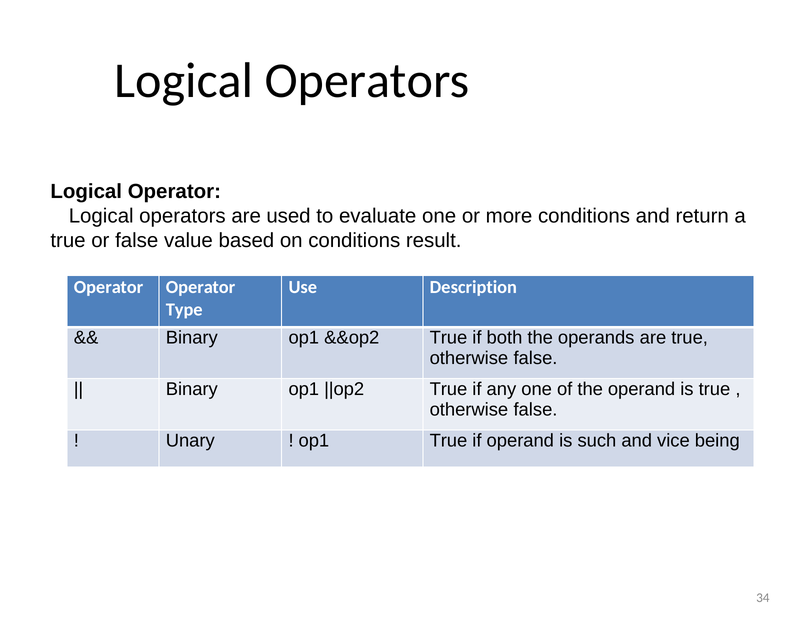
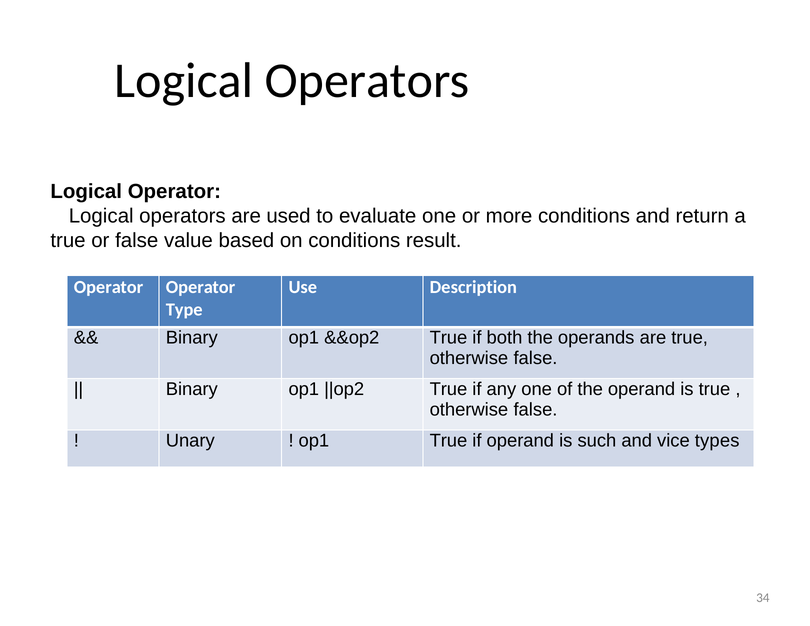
being: being -> types
